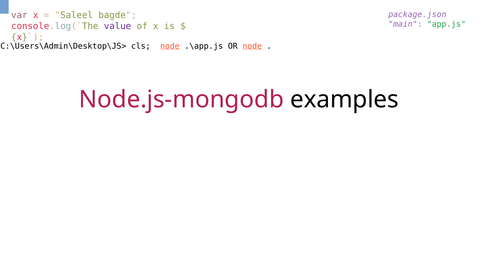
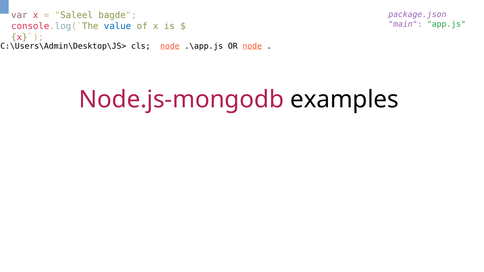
value colour: purple -> blue
